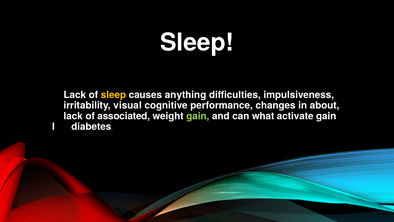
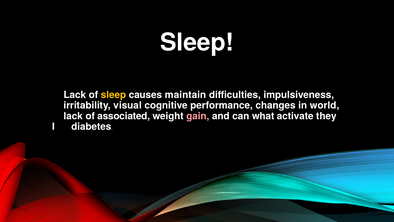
anything: anything -> maintain
about: about -> world
gain at (198, 116) colour: light green -> pink
activate gain: gain -> they
